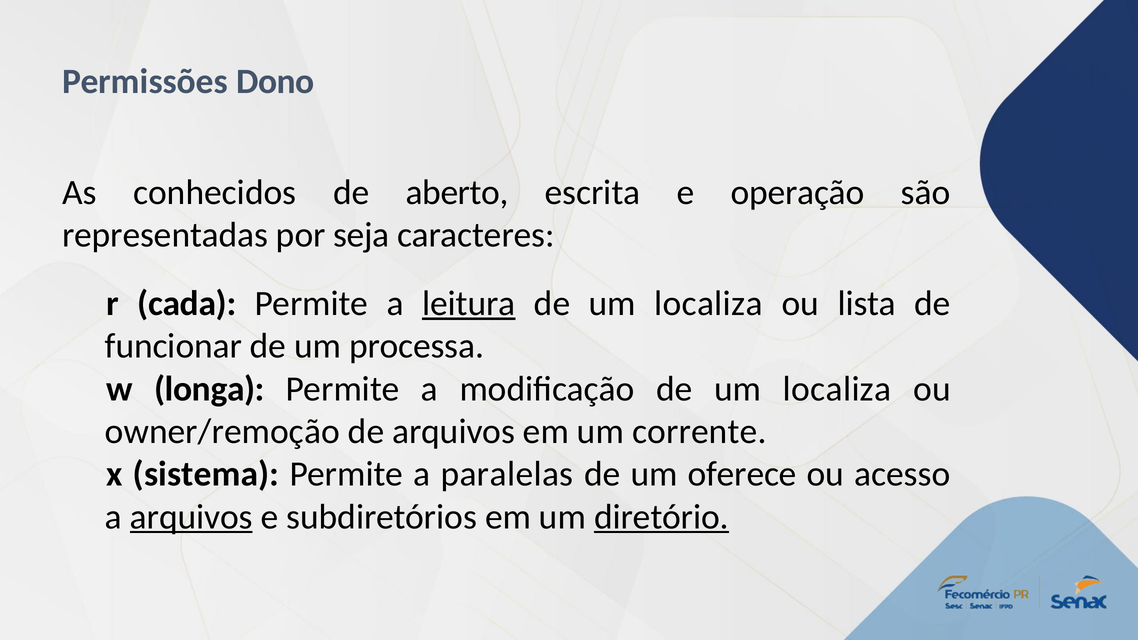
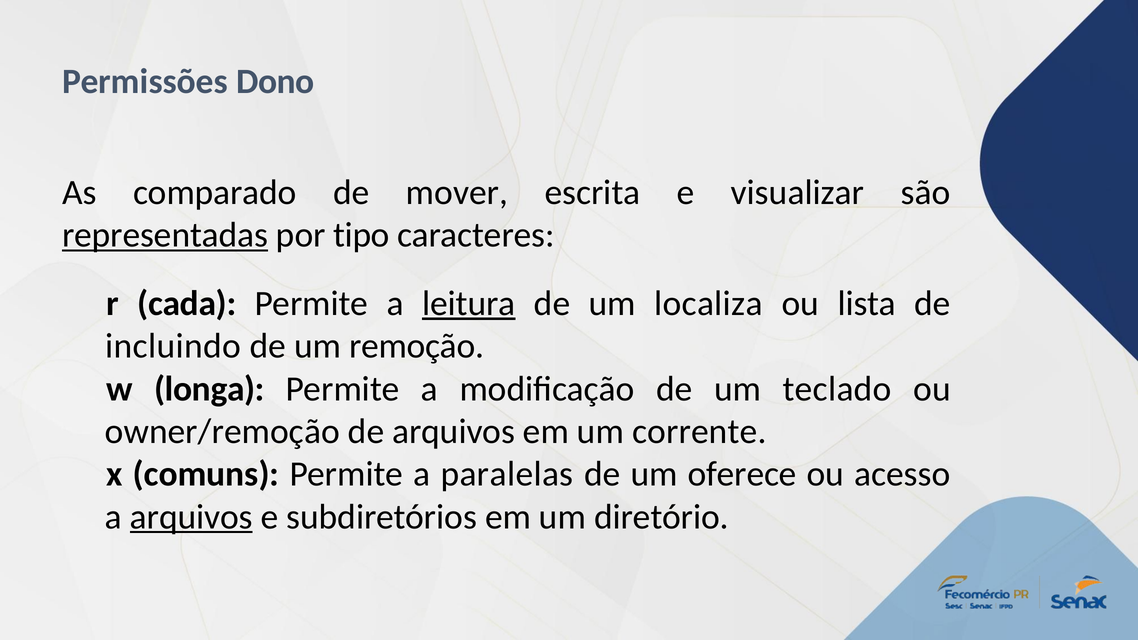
conhecidos: conhecidos -> comparado
aberto: aberto -> mover
operação: operação -> visualizar
representadas underline: none -> present
seja: seja -> tipo
funcionar: funcionar -> incluindo
processa: processa -> remoção
modificação de um localiza: localiza -> teclado
sistema: sistema -> comuns
diretório underline: present -> none
